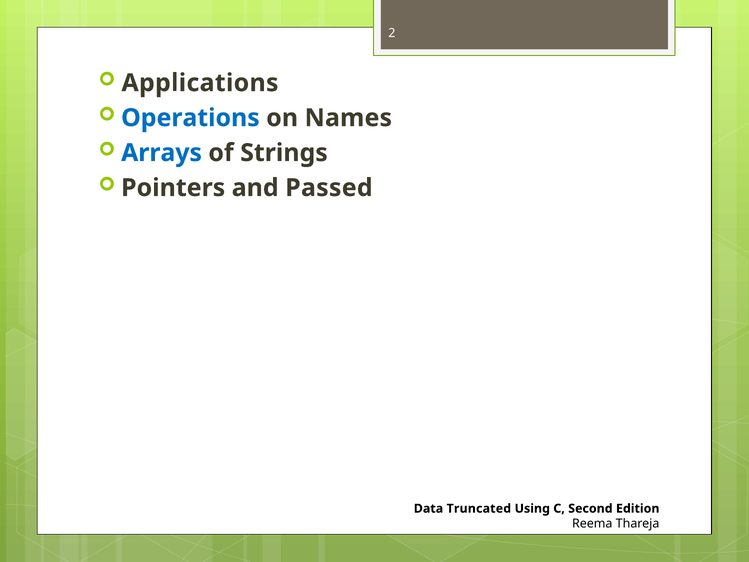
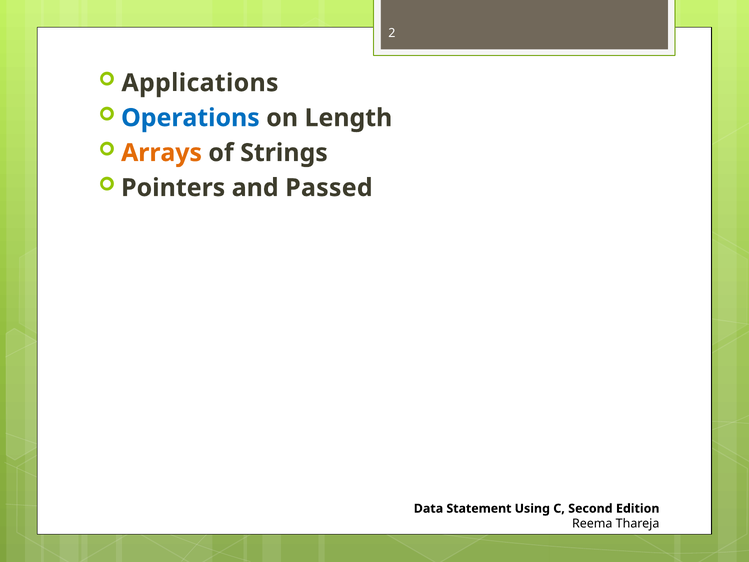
Names: Names -> Length
Arrays colour: blue -> orange
Truncated: Truncated -> Statement
